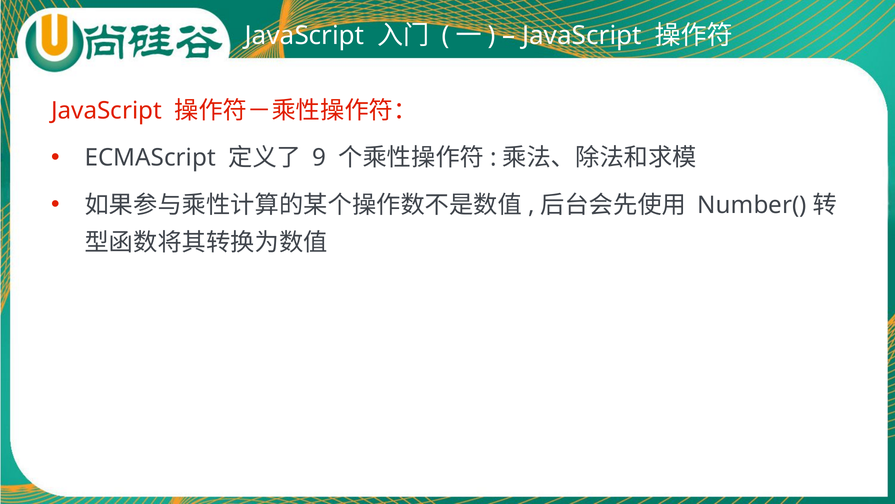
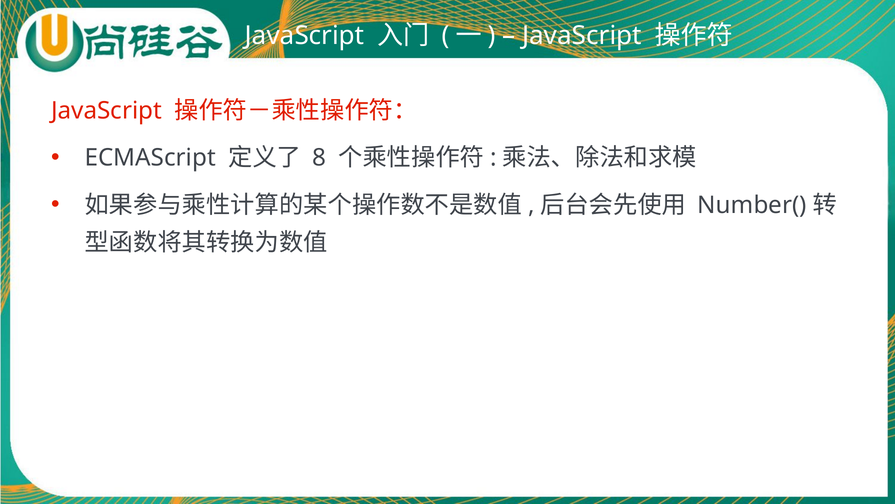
9: 9 -> 8
